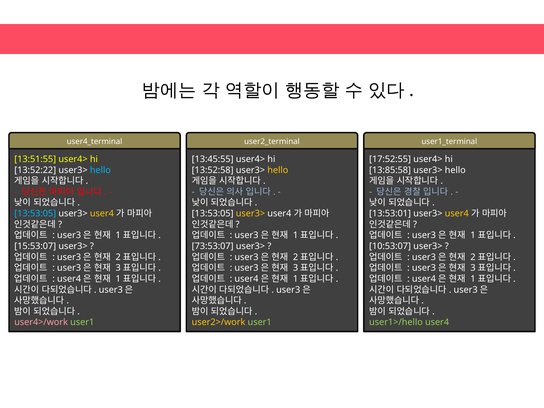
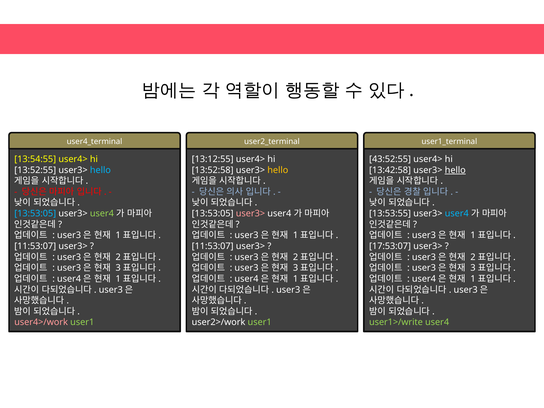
13:51:55: 13:51:55 -> 13:54:55
13:45:55: 13:45:55 -> 13:12:55
17:52:55: 17:52:55 -> 43:52:55
13:52:22: 13:52:22 -> 13:52:55
13:85:58: 13:85:58 -> 13:42:58
hello at (455, 170) underline: none -> present
user4 at (102, 214) colour: yellow -> light green
user3> at (250, 214) colour: yellow -> pink
13:53:01: 13:53:01 -> 13:53:55
user4 at (457, 214) colour: yellow -> light blue
15:53:07 at (35, 246): 15:53:07 -> 11:53:07
73:53:07 at (213, 246): 73:53:07 -> 11:53:07
10:53:07: 10:53:07 -> 17:53:07
user2>/work colour: yellow -> white
user1>/hello: user1>/hello -> user1>/write
